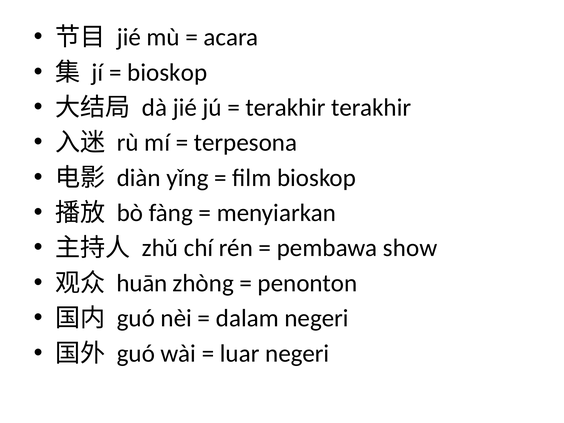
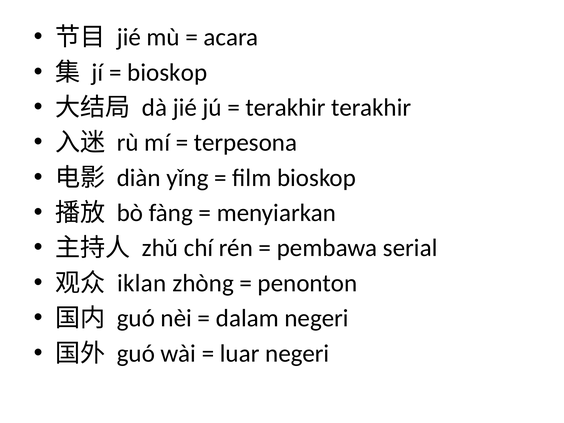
show: show -> serial
huān: huān -> iklan
